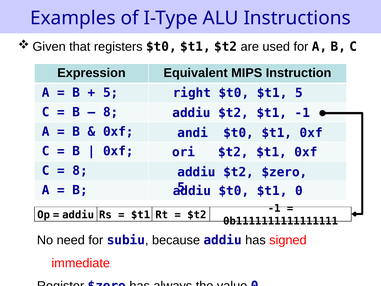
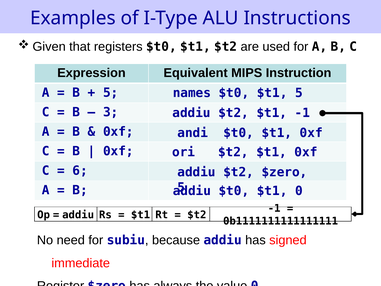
right: right -> names
8 at (111, 112): 8 -> 3
8 at (80, 171): 8 -> 6
